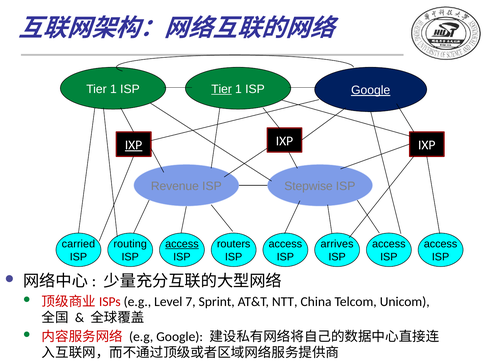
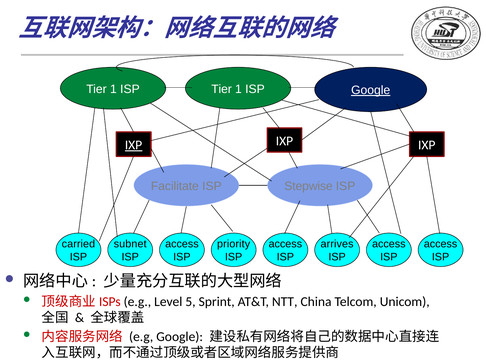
Tier at (222, 89) underline: present -> none
Revenue: Revenue -> Facilitate
routing: routing -> subnet
access at (182, 244) underline: present -> none
routers: routers -> priority
7: 7 -> 5
